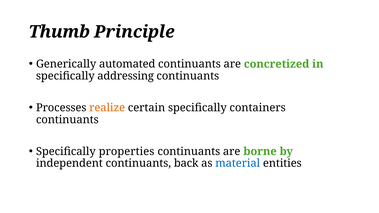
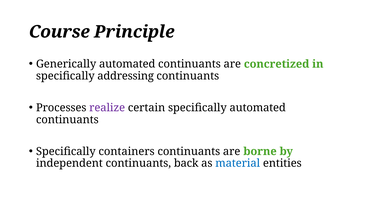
Thumb: Thumb -> Course
realize colour: orange -> purple
specifically containers: containers -> automated
properties: properties -> containers
